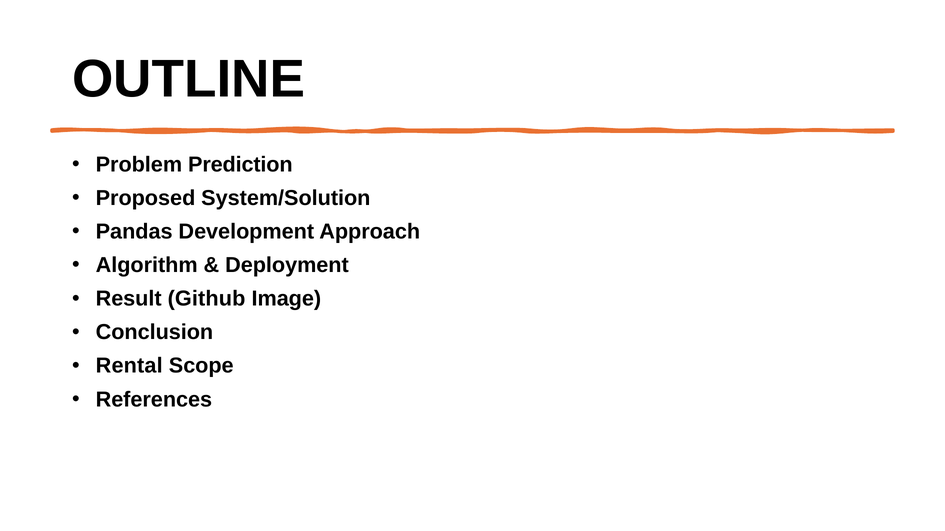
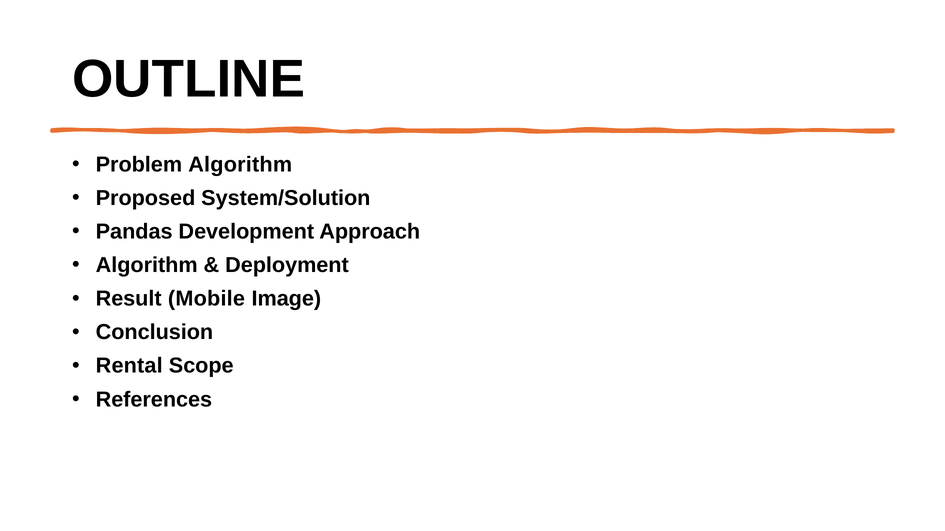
Problem Prediction: Prediction -> Algorithm
Github: Github -> Mobile
